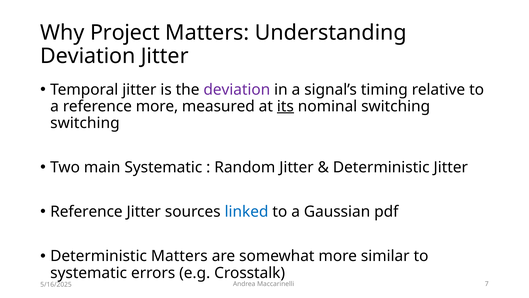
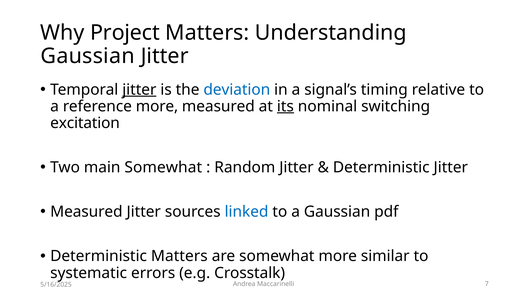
Deviation at (88, 56): Deviation -> Gaussian
jitter at (139, 89) underline: none -> present
deviation at (237, 89) colour: purple -> blue
switching at (85, 123): switching -> excitation
main Systematic: Systematic -> Somewhat
Reference at (86, 211): Reference -> Measured
